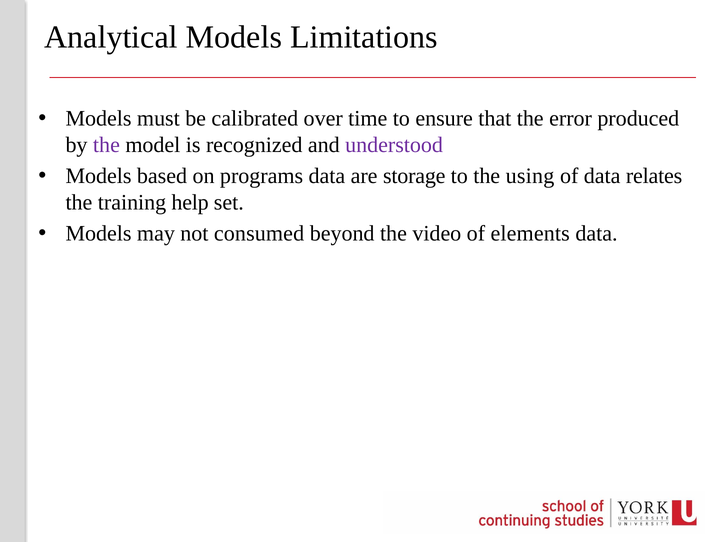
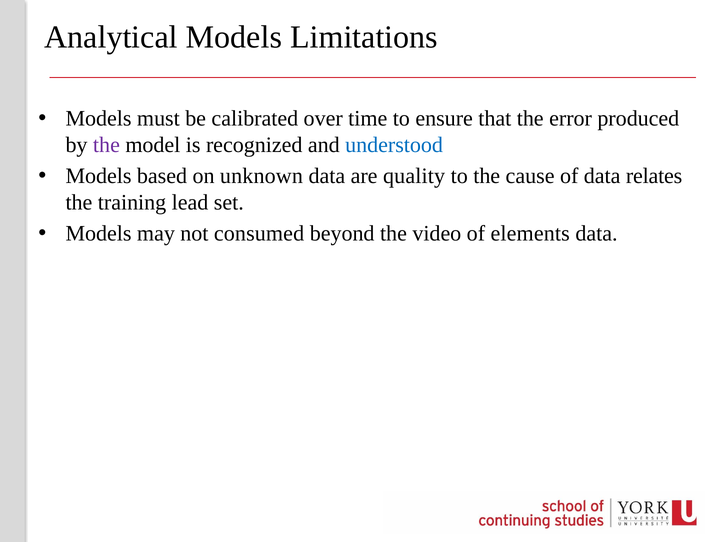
understood colour: purple -> blue
programs: programs -> unknown
storage: storage -> quality
using: using -> cause
help: help -> lead
